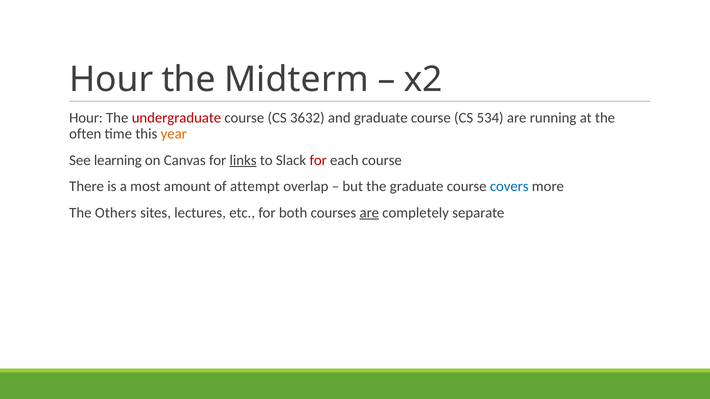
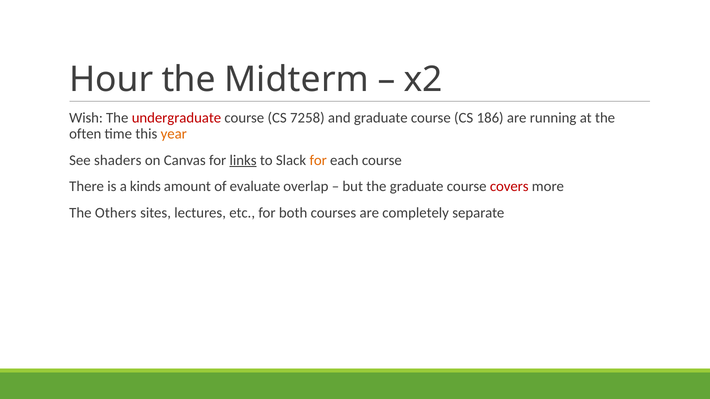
Hour at (86, 118): Hour -> Wish
3632: 3632 -> 7258
534: 534 -> 186
learning: learning -> shaders
for at (318, 160) colour: red -> orange
most: most -> kinds
attempt: attempt -> evaluate
covers colour: blue -> red
are at (369, 213) underline: present -> none
